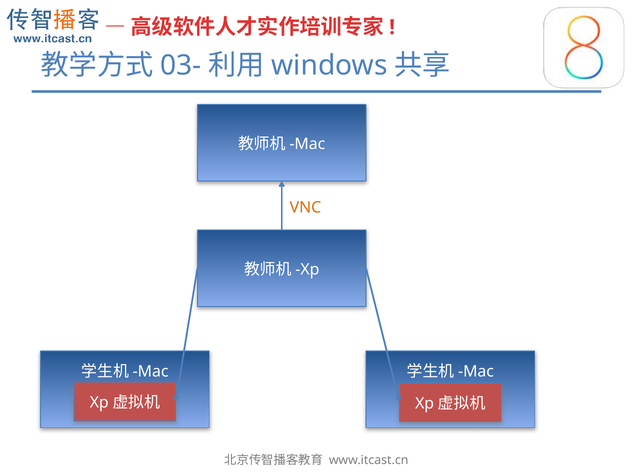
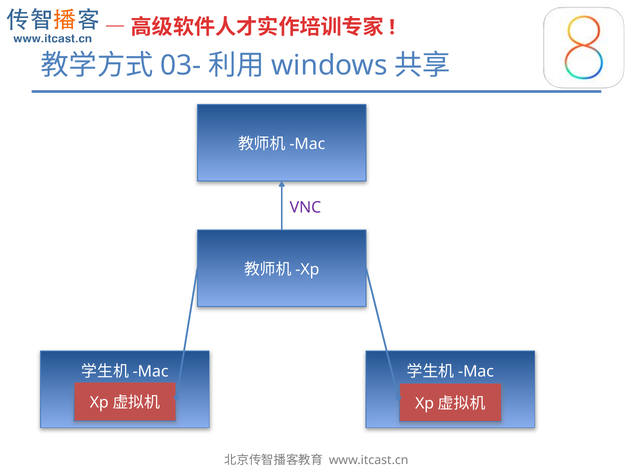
VNC colour: orange -> purple
